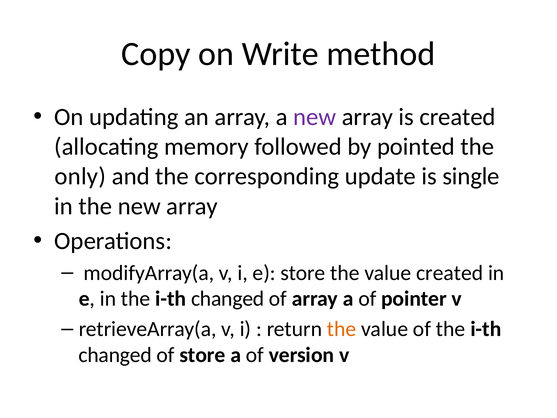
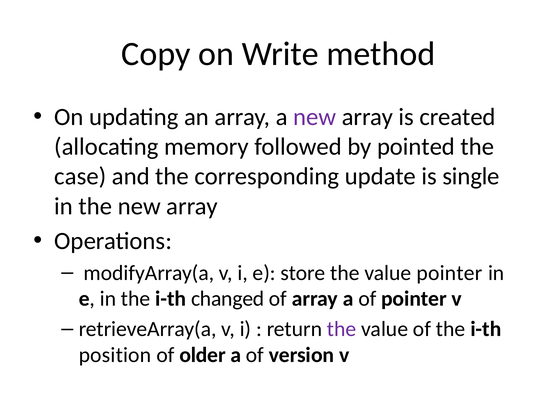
only: only -> case
value created: created -> pointer
the at (342, 329) colour: orange -> purple
changed at (115, 355): changed -> position
of store: store -> older
